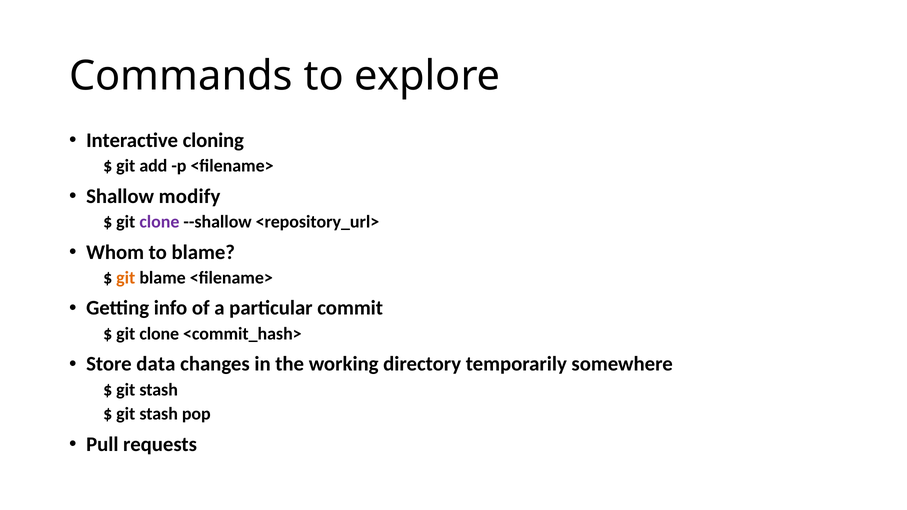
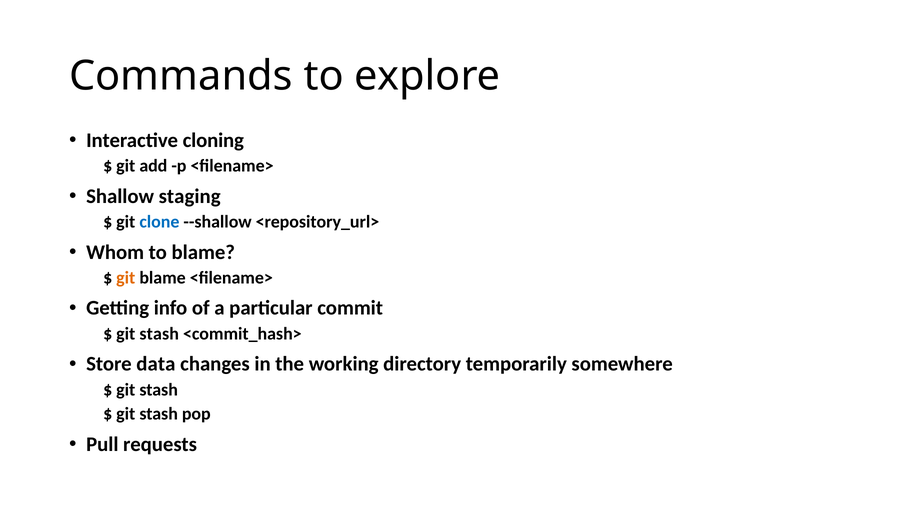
modify: modify -> staging
clone at (159, 222) colour: purple -> blue
clone at (159, 334): clone -> stash
